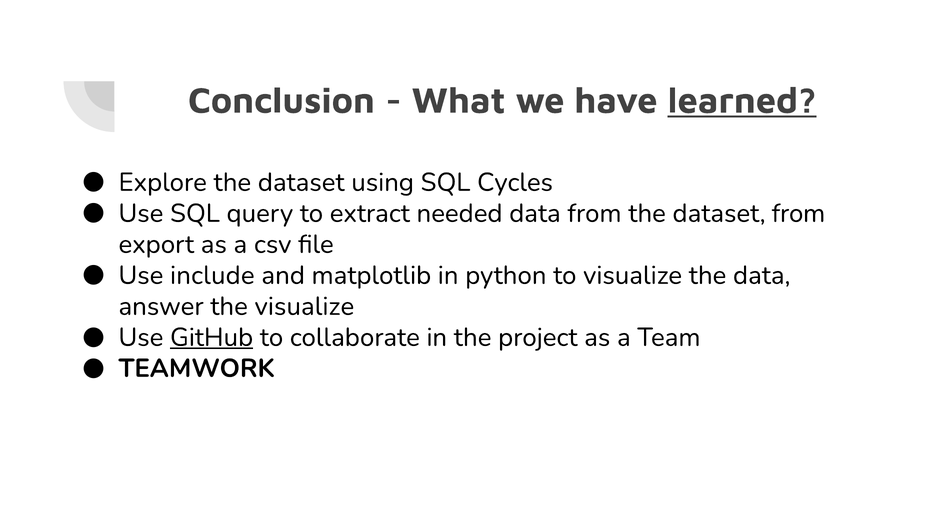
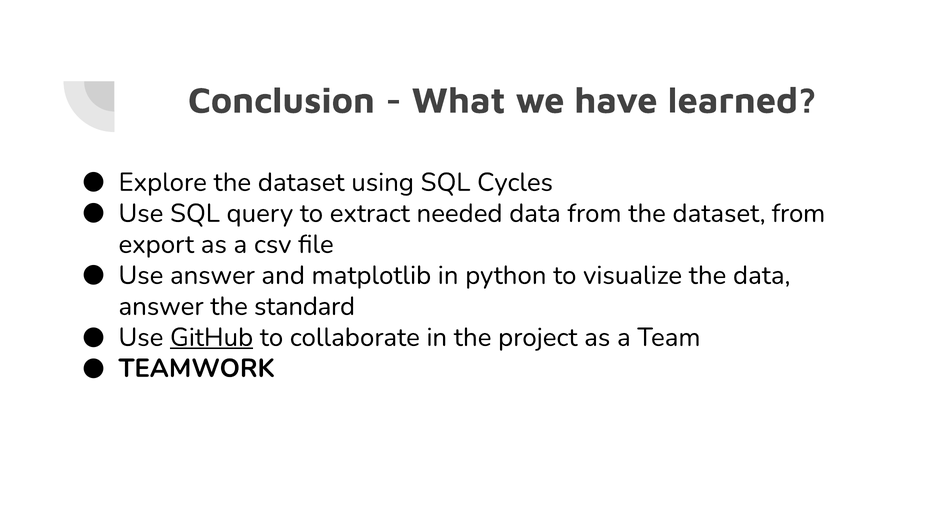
learned underline: present -> none
Use include: include -> answer
the visualize: visualize -> standard
